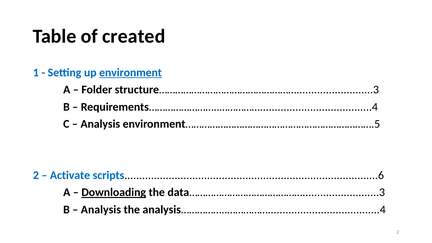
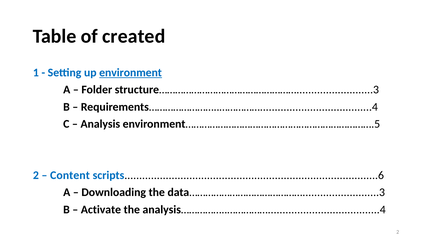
Activate: Activate -> Content
Downloading underline: present -> none
Analysis at (101, 210): Analysis -> Activate
